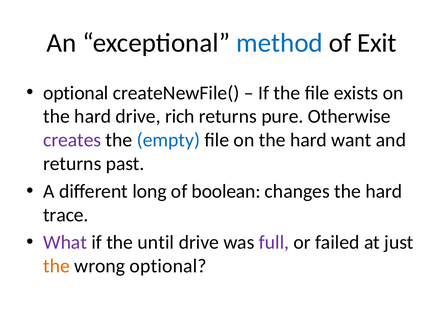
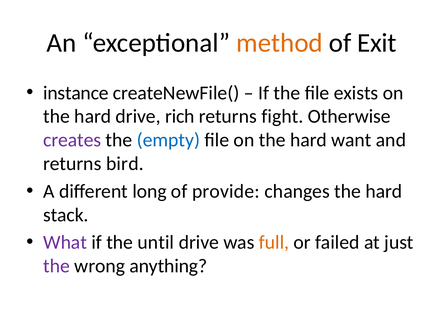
method colour: blue -> orange
optional at (76, 93): optional -> instance
pure: pure -> fight
past: past -> bird
boolean: boolean -> provide
trace: trace -> stack
full colour: purple -> orange
the at (57, 266) colour: orange -> purple
wrong optional: optional -> anything
